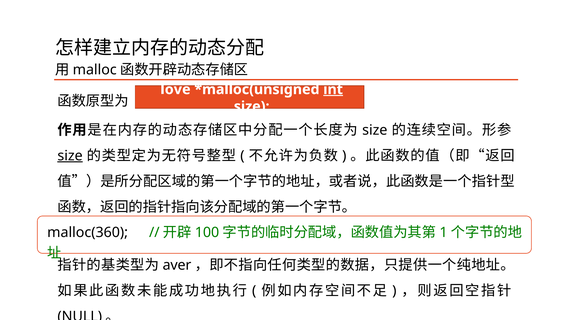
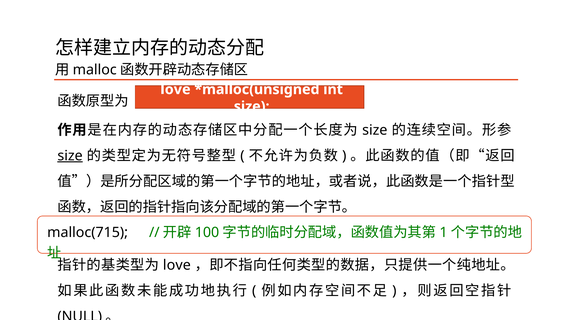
int underline: present -> none
malloc(360: malloc(360 -> malloc(715
aver at (177, 265): aver -> love
